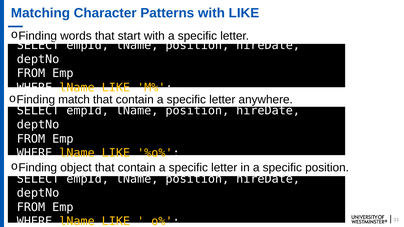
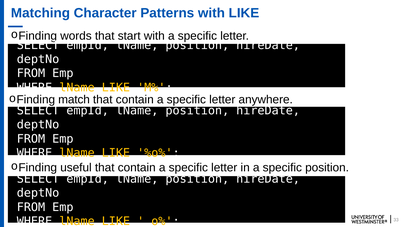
object: object -> useful
